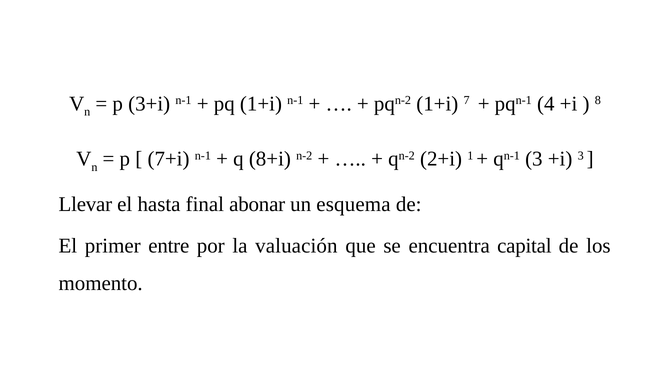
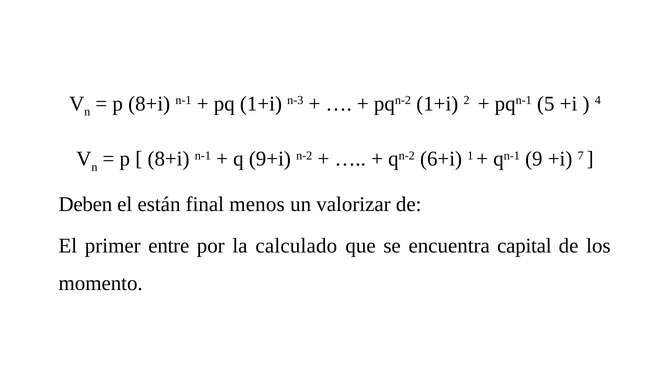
p 3+i: 3+i -> 8+i
1+i n-1: n-1 -> n-3
7: 7 -> 2
4: 4 -> 5
8: 8 -> 4
7+i at (169, 159): 7+i -> 8+i
8+i: 8+i -> 9+i
2+i: 2+i -> 6+i
qn-1 3: 3 -> 9
+i 3: 3 -> 7
Llevar: Llevar -> Deben
hasta: hasta -> están
abonar: abonar -> menos
esquema: esquema -> valorizar
valuación: valuación -> calculado
